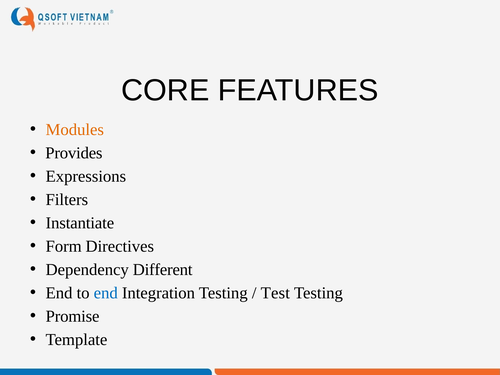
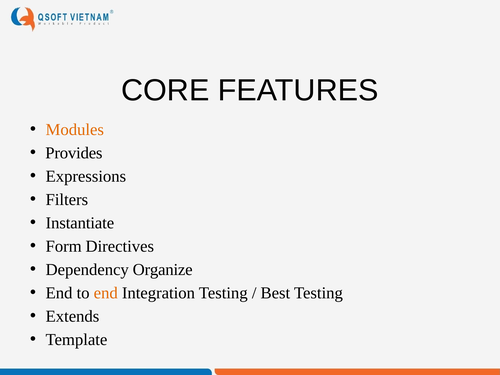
Different: Different -> Organize
end at (106, 293) colour: blue -> orange
Test: Test -> Best
Promise: Promise -> Extends
